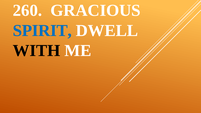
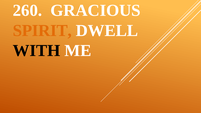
SPIRIT colour: blue -> orange
